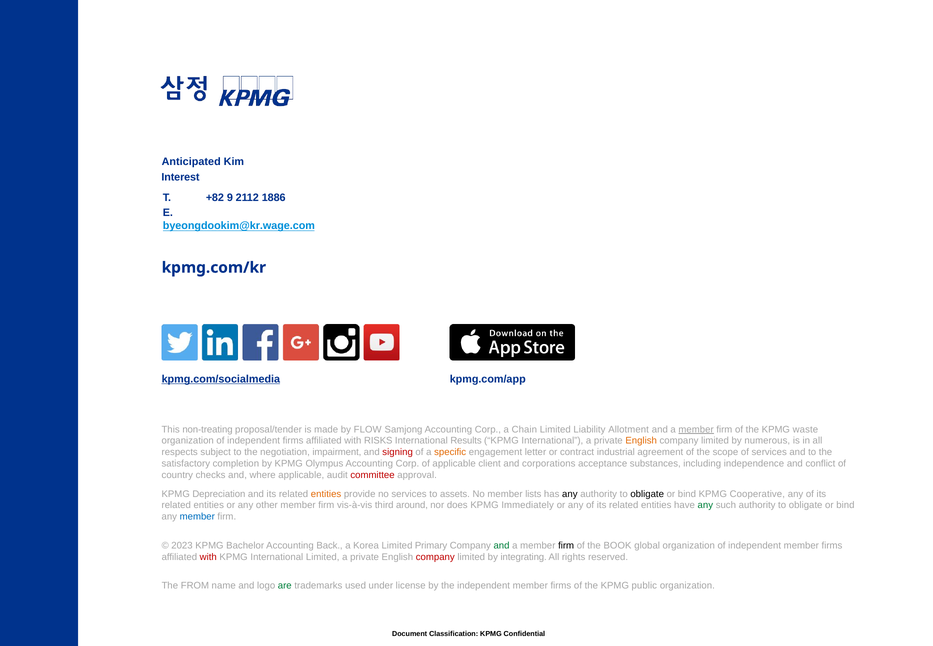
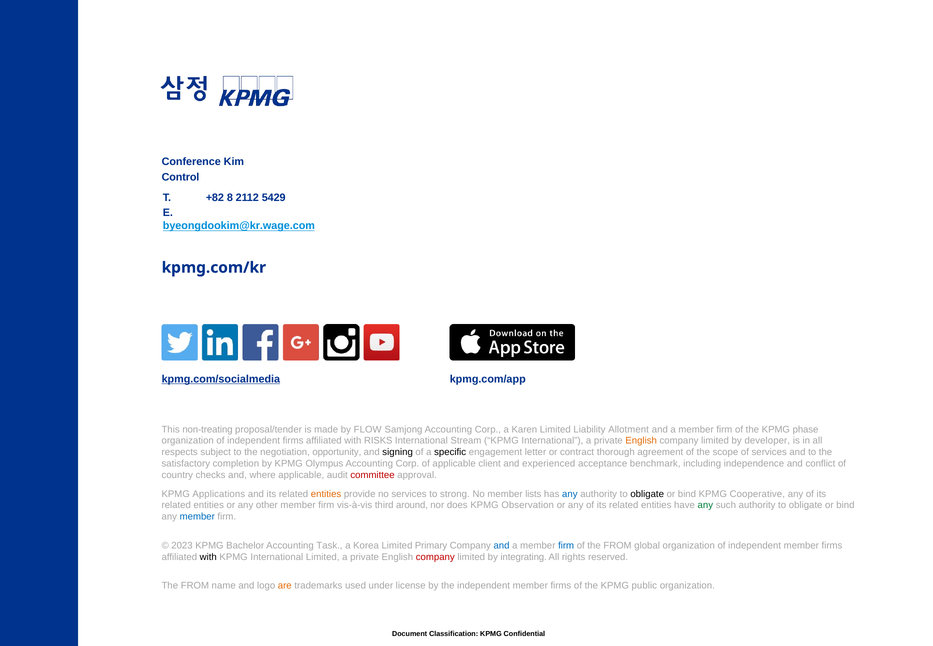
Anticipated: Anticipated -> Conference
Interest: Interest -> Control
9: 9 -> 8
1886: 1886 -> 5429
Chain: Chain -> Karen
member at (696, 429) underline: present -> none
waste: waste -> phase
Results: Results -> Stream
numerous: numerous -> developer
impairment: impairment -> opportunity
signing colour: red -> black
specific colour: orange -> black
industrial: industrial -> thorough
corporations: corporations -> experienced
substances: substances -> benchmark
Depreciation: Depreciation -> Applications
assets: assets -> strong
any at (570, 494) colour: black -> blue
Immediately: Immediately -> Observation
Back: Back -> Task
and at (502, 545) colour: green -> blue
firm at (566, 545) colour: black -> blue
of the BOOK: BOOK -> FROM
with at (208, 557) colour: red -> black
are colour: green -> orange
